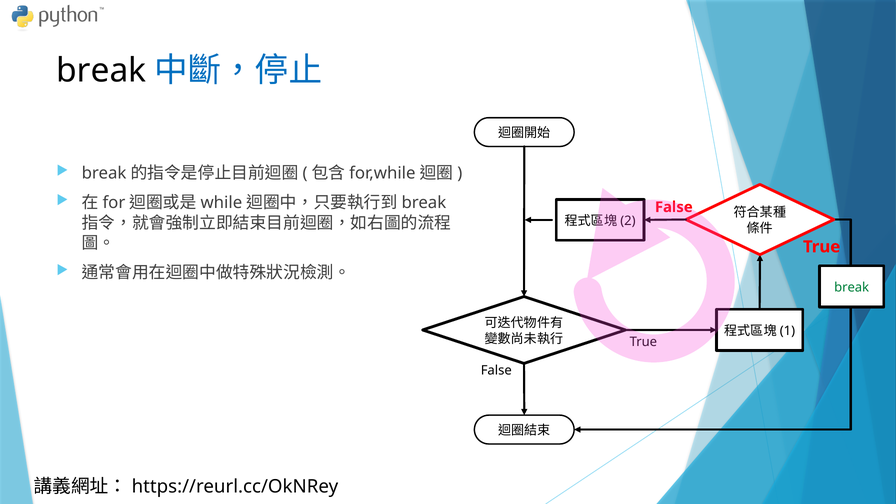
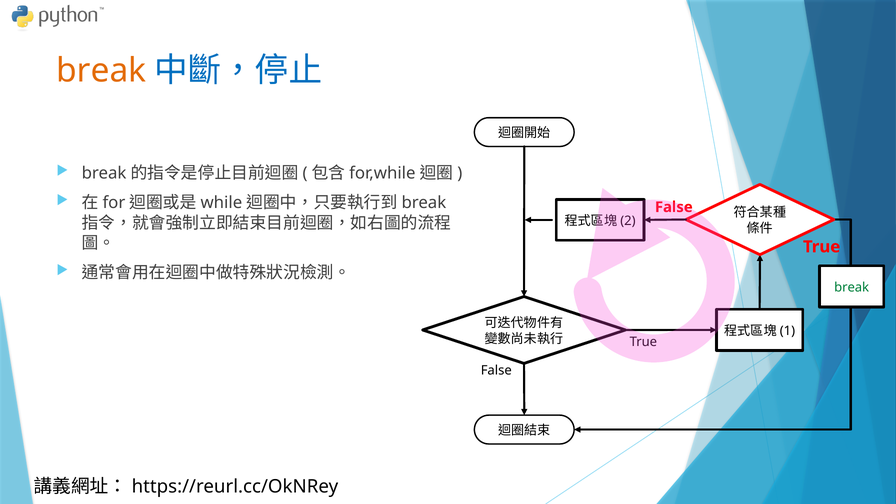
break at (101, 71) colour: black -> orange
